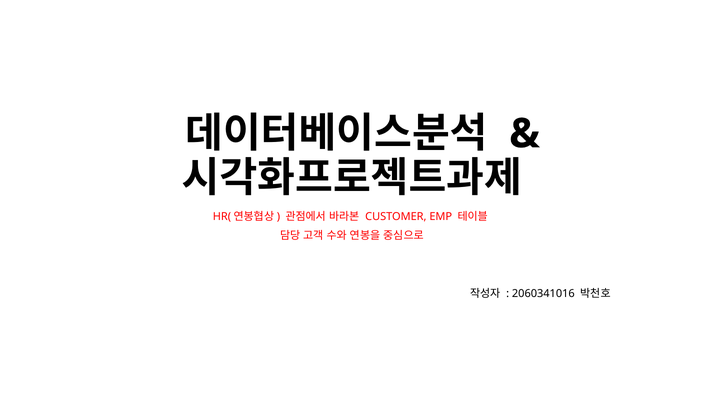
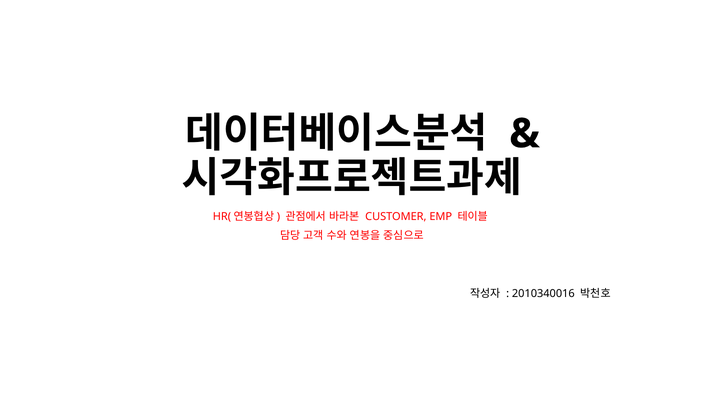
2060341016: 2060341016 -> 2010340016
